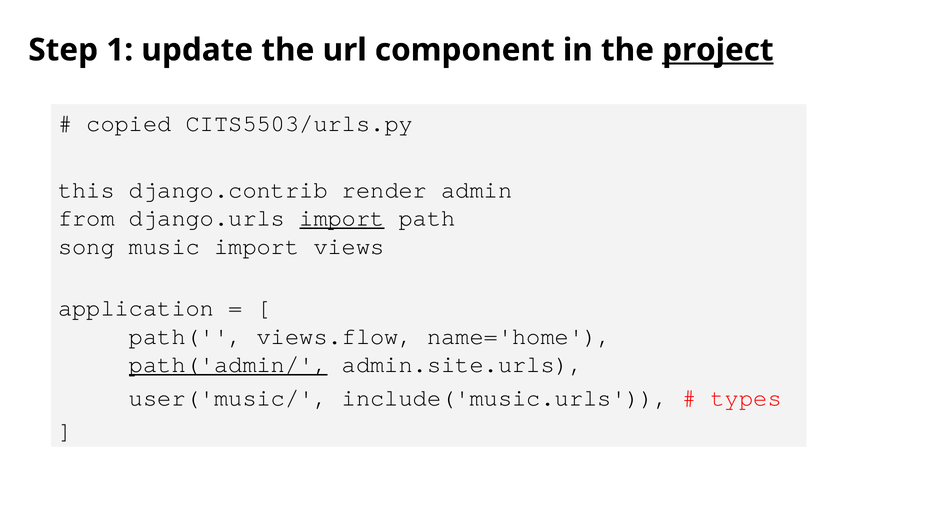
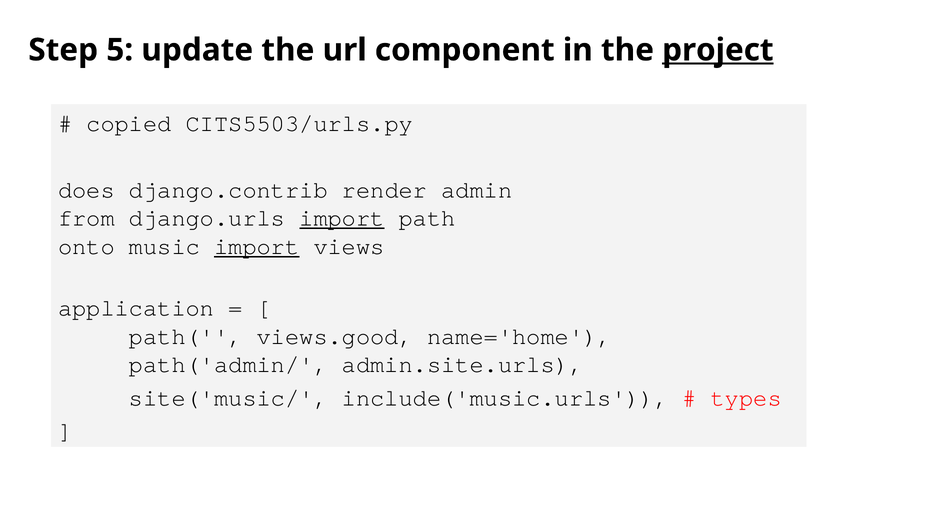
1: 1 -> 5
this: this -> does
song: song -> onto
import at (257, 247) underline: none -> present
views.flow: views.flow -> views.good
path('admin/ underline: present -> none
user('music/: user('music/ -> site('music/
